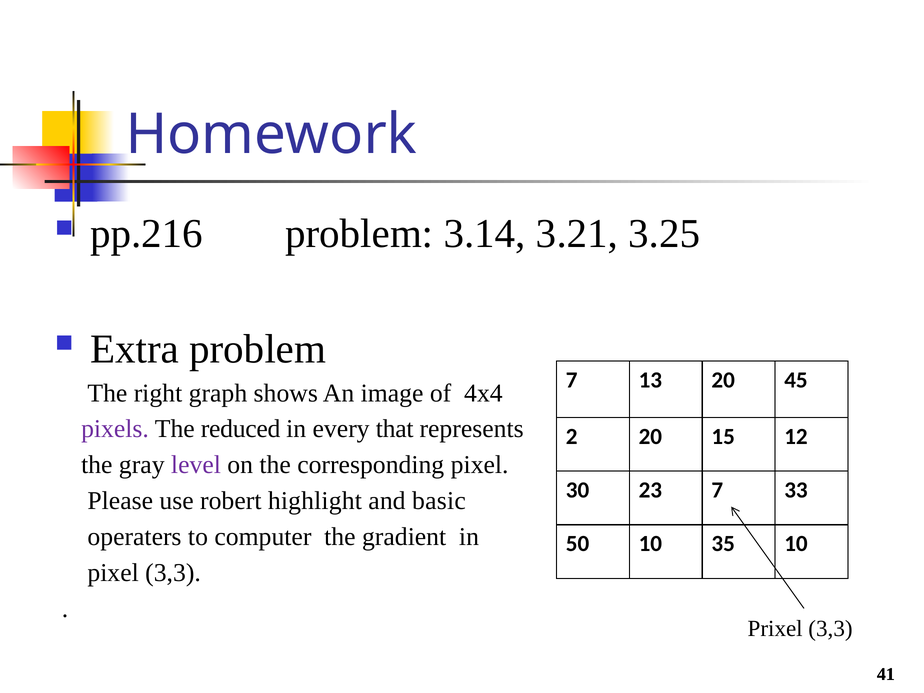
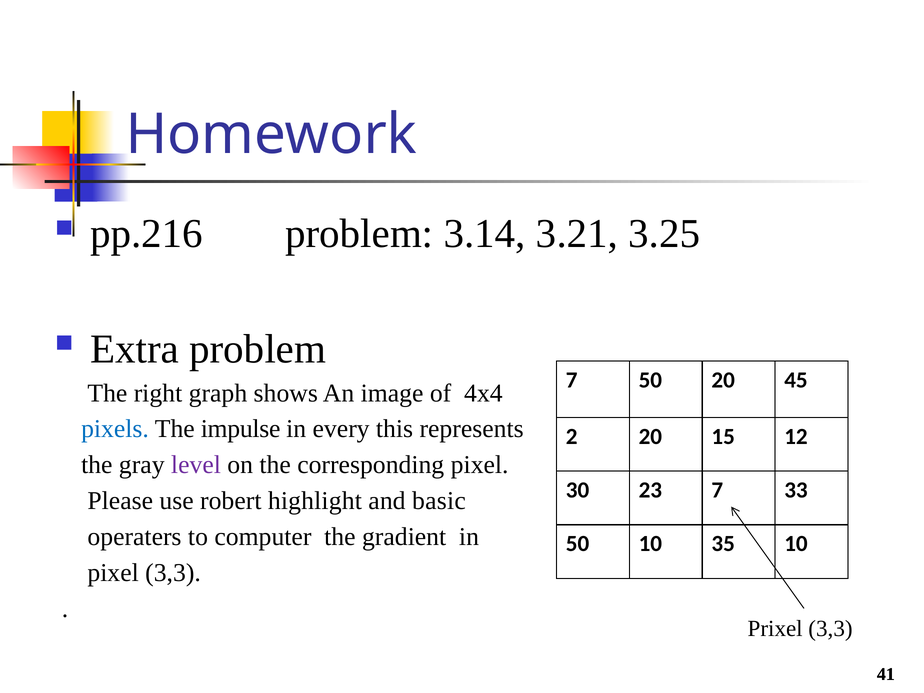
7 13: 13 -> 50
pixels colour: purple -> blue
reduced: reduced -> impulse
that: that -> this
